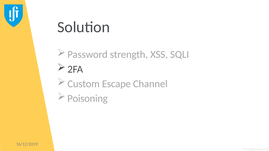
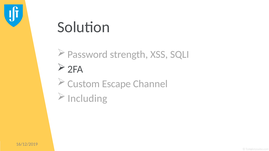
Poisoning: Poisoning -> Including
